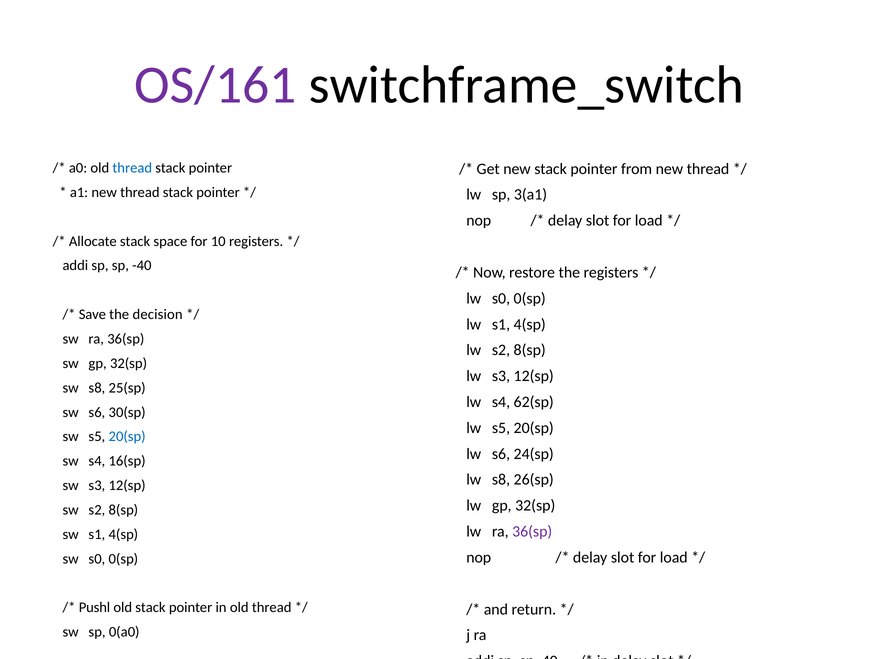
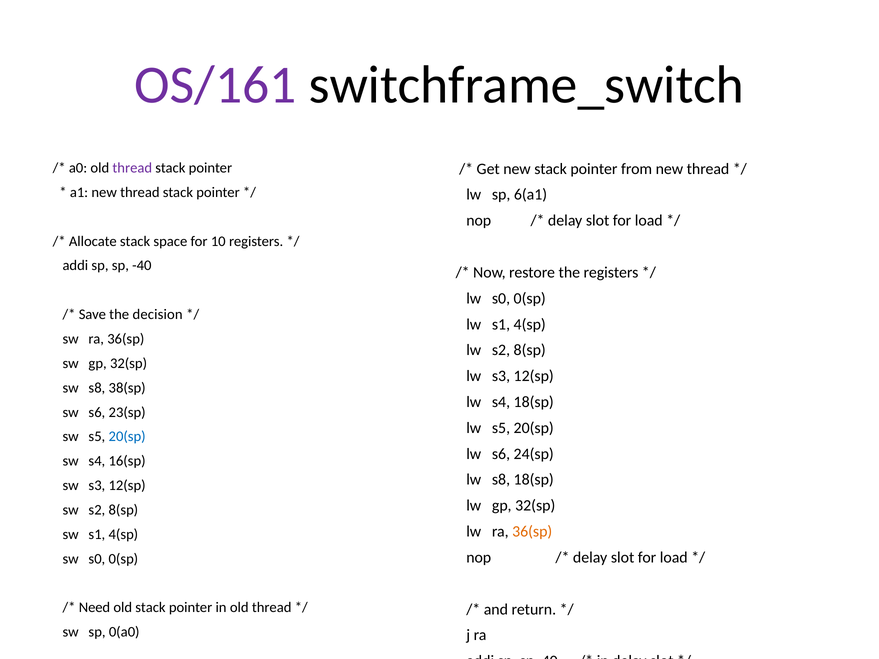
thread at (132, 168) colour: blue -> purple
3(a1: 3(a1 -> 6(a1
25(sp: 25(sp -> 38(sp
s4 62(sp: 62(sp -> 18(sp
30(sp: 30(sp -> 23(sp
s8 26(sp: 26(sp -> 18(sp
36(sp at (532, 532) colour: purple -> orange
Pushl: Pushl -> Need
